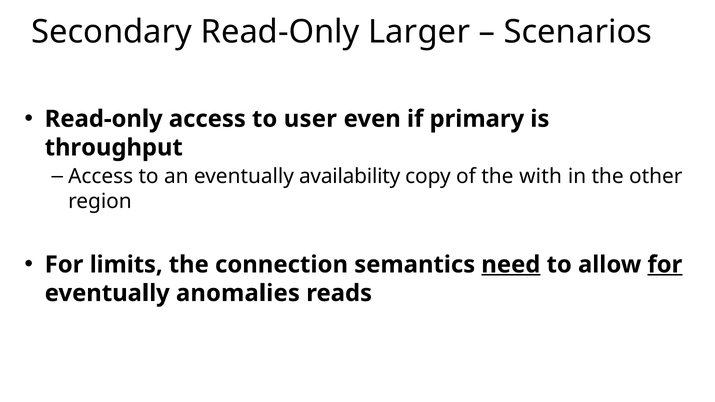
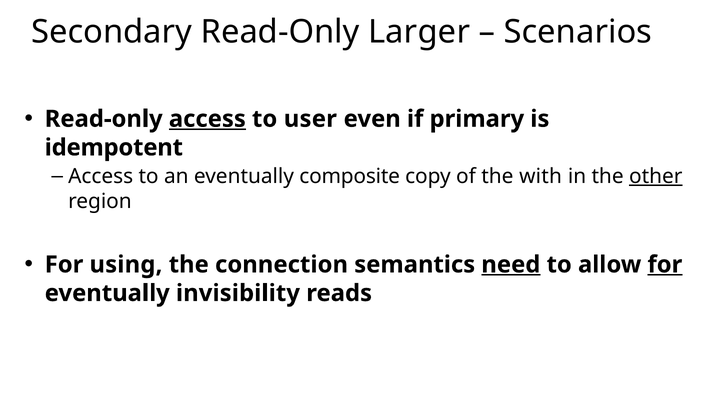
access at (207, 119) underline: none -> present
throughput: throughput -> idempotent
availability: availability -> composite
other underline: none -> present
limits: limits -> using
anomalies: anomalies -> invisibility
